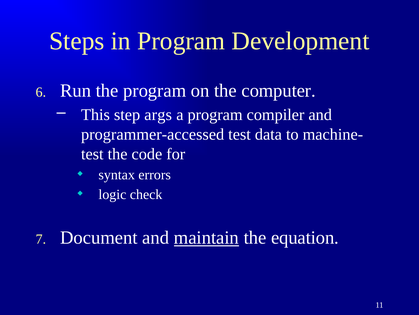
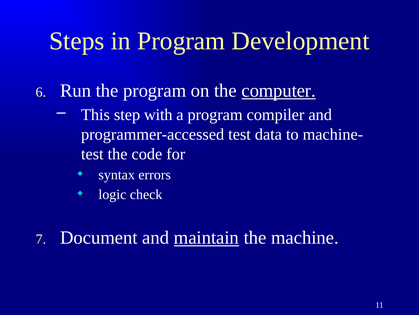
computer underline: none -> present
args: args -> with
equation: equation -> machine
